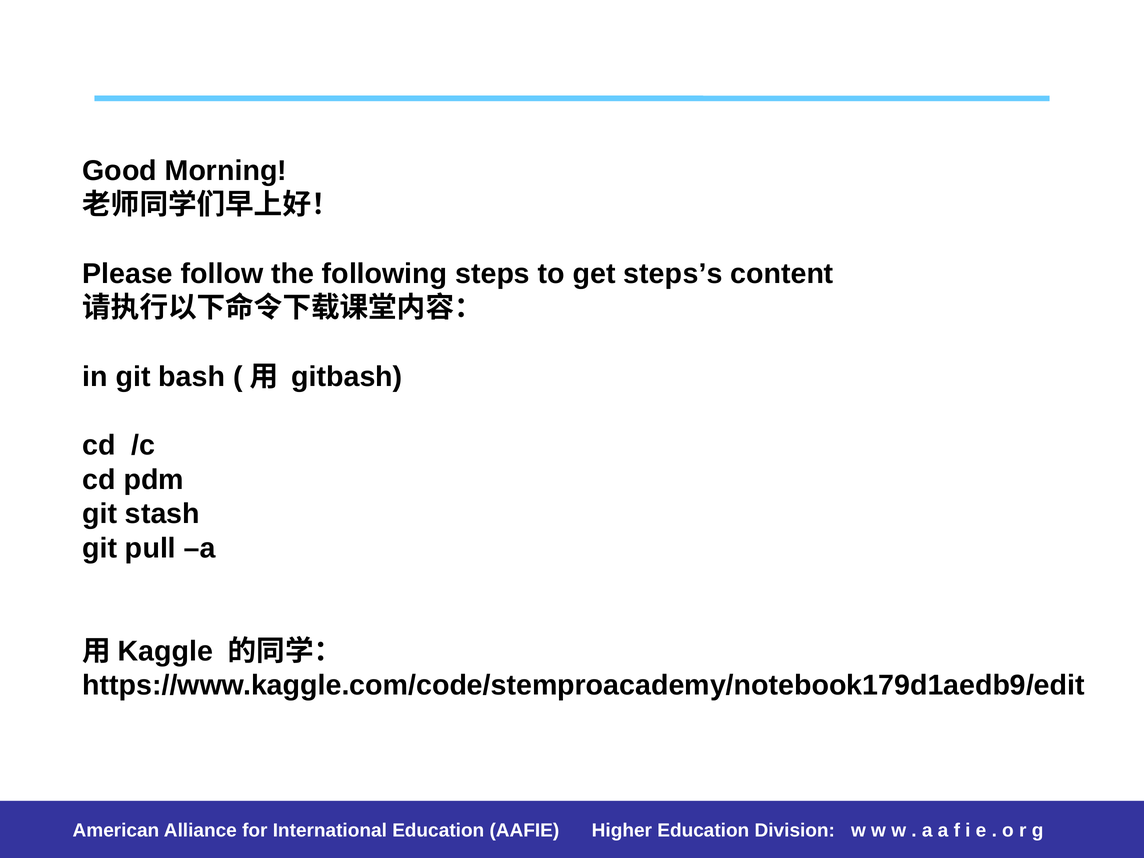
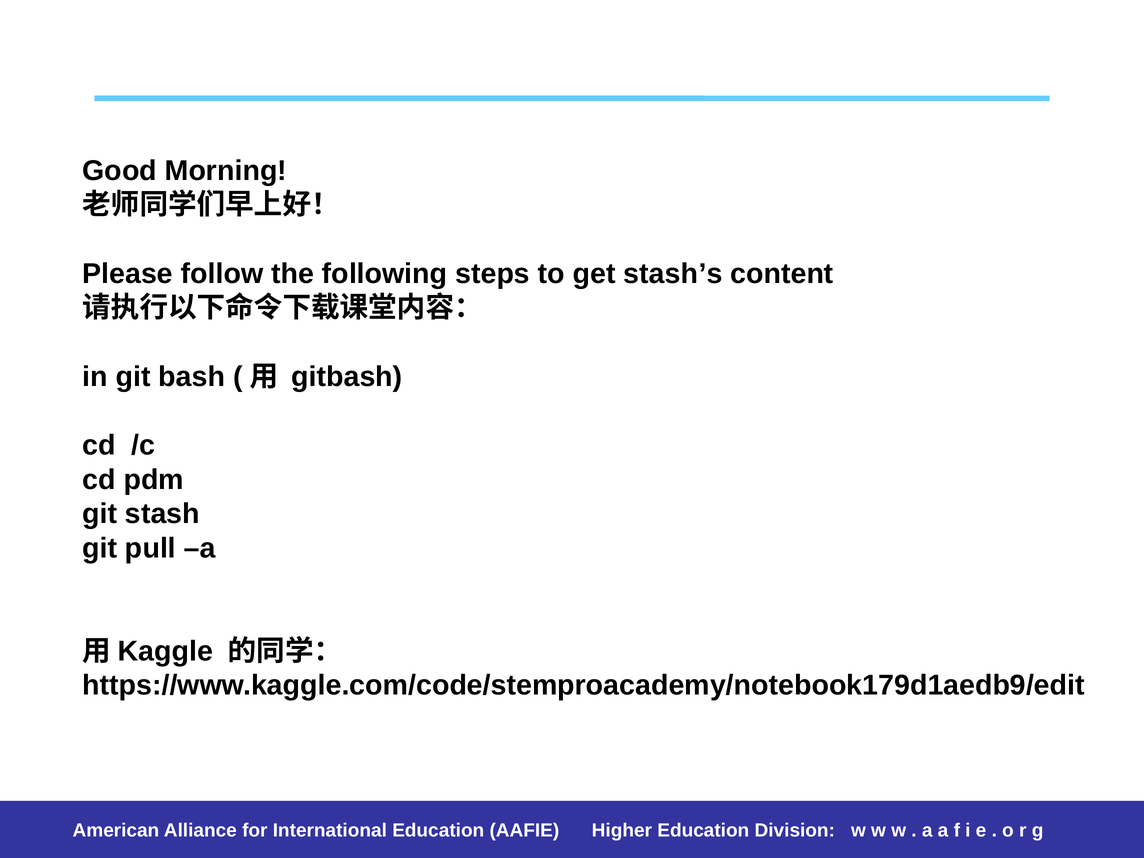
steps’s: steps’s -> stash’s
